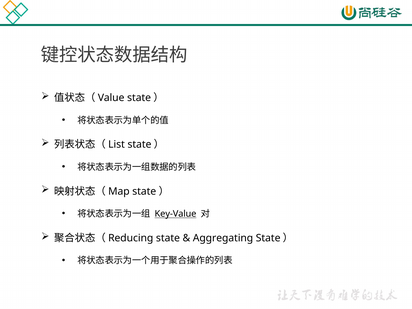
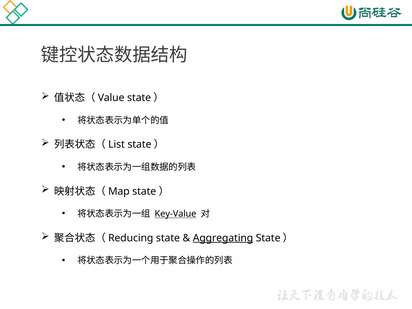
Aggregating underline: none -> present
